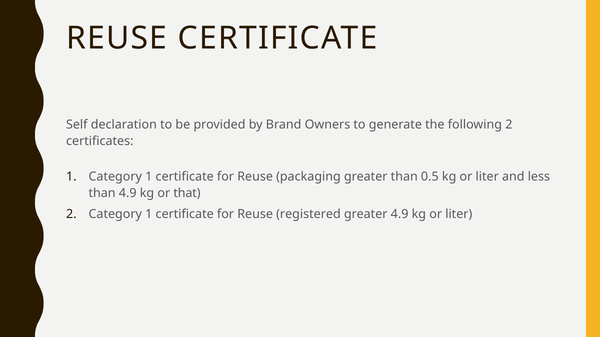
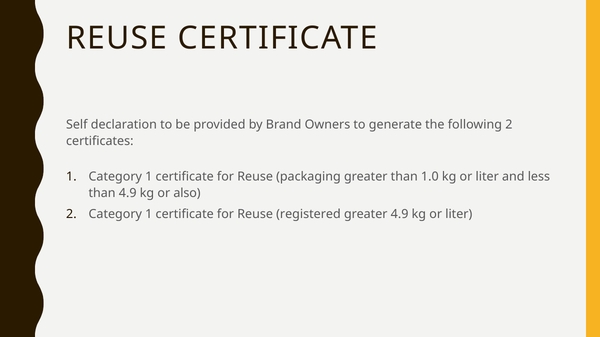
0.5: 0.5 -> 1.0
that: that -> also
